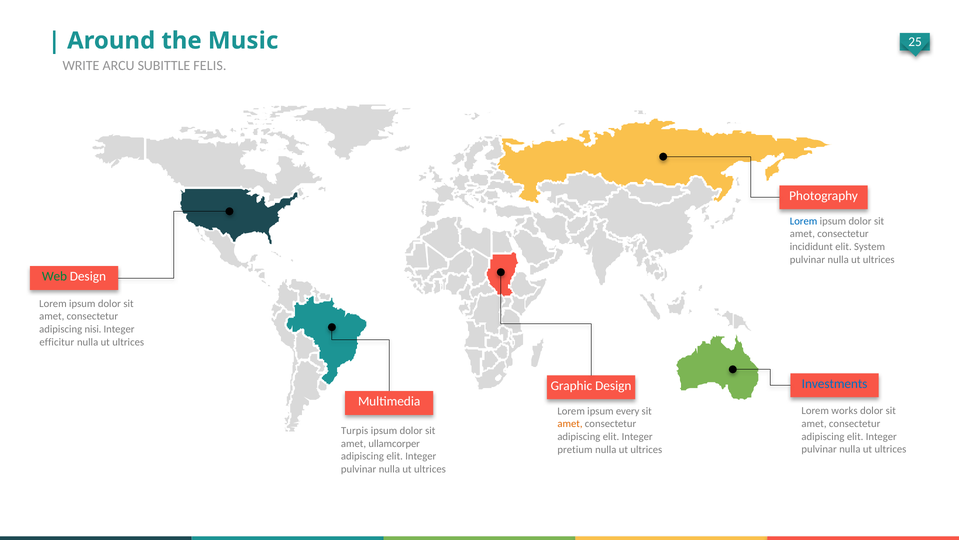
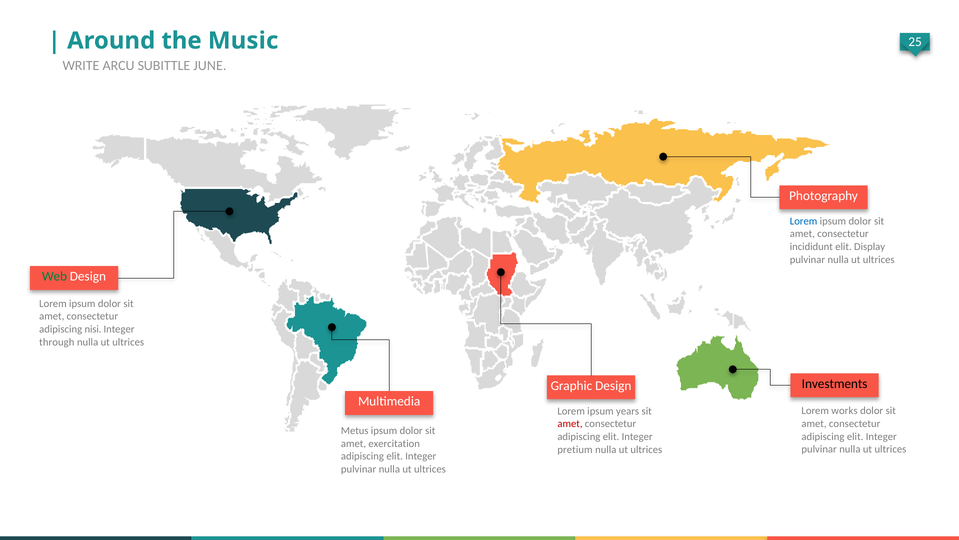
FELIS: FELIS -> JUNE
System: System -> Display
efficitur: efficitur -> through
Investments colour: blue -> black
every: every -> years
amet at (570, 424) colour: orange -> red
Turpis: Turpis -> Metus
ullamcorper: ullamcorper -> exercitation
